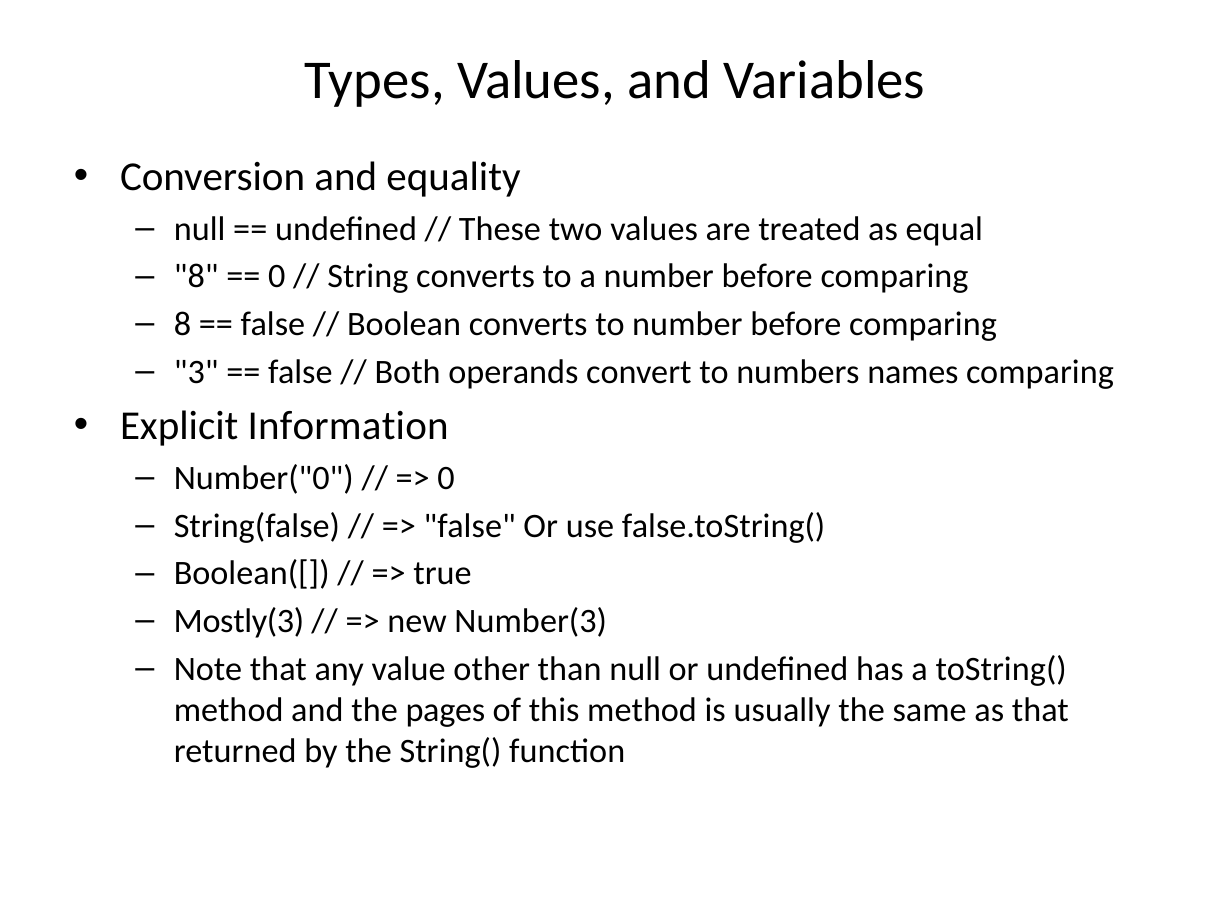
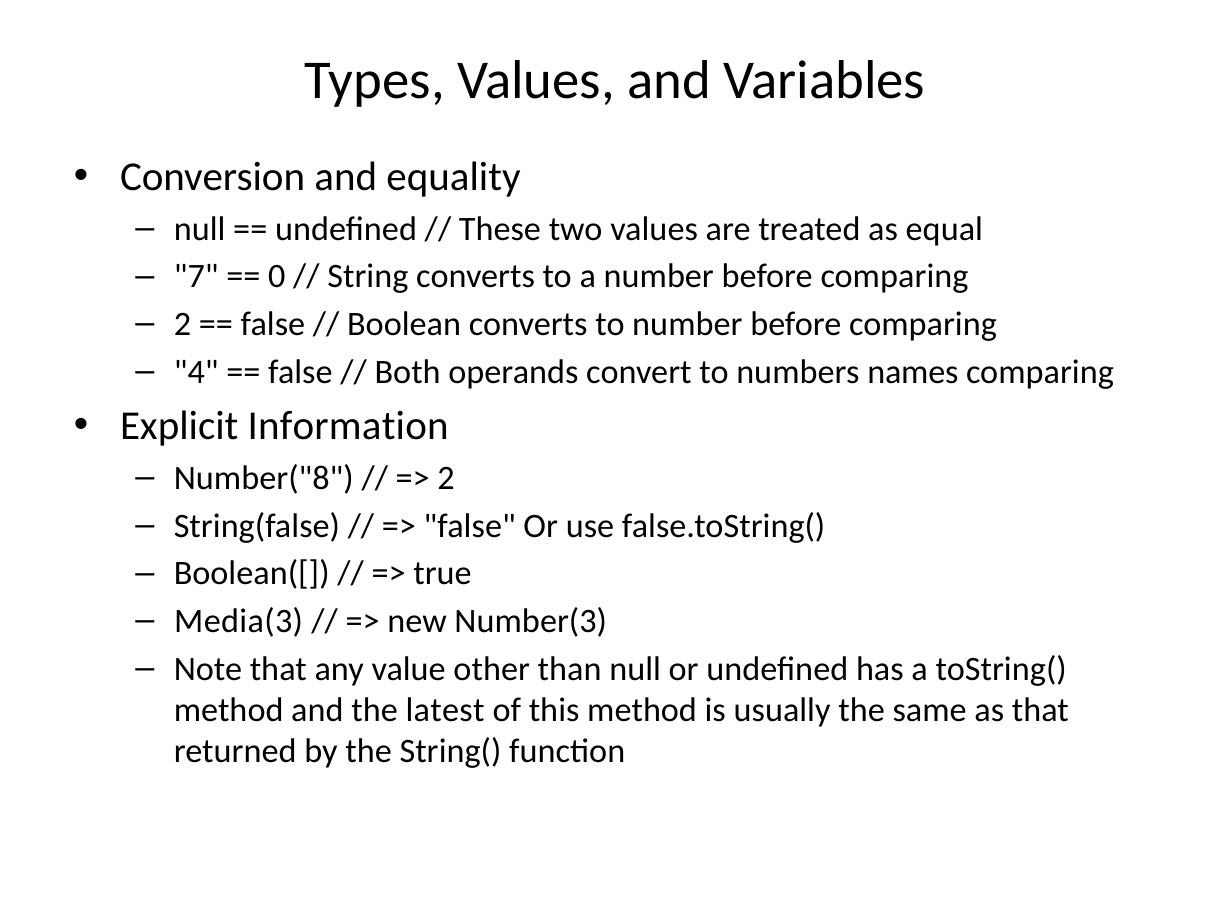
8 at (196, 277): 8 -> 7
8 at (183, 325): 8 -> 2
3: 3 -> 4
Number("0: Number("0 -> Number("8
0 at (446, 478): 0 -> 2
Mostly(3: Mostly(3 -> Media(3
pages: pages -> latest
